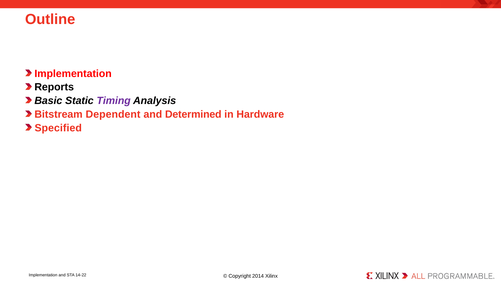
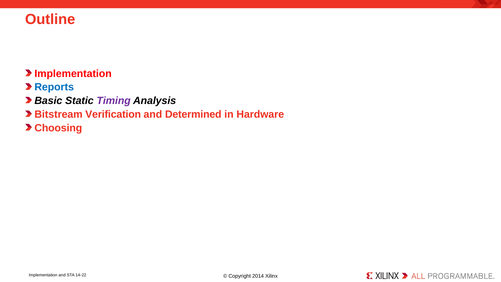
Reports colour: black -> blue
Dependent: Dependent -> Verification
Specified: Specified -> Choosing
